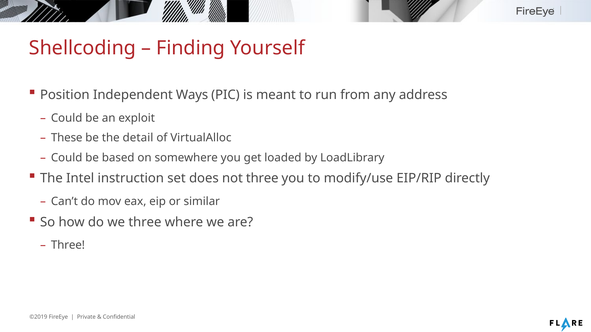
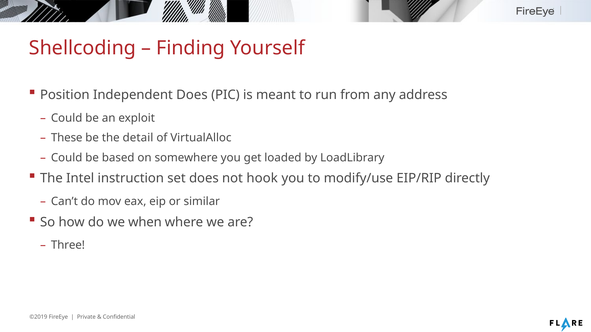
Independent Ways: Ways -> Does
not three: three -> hook
we three: three -> when
